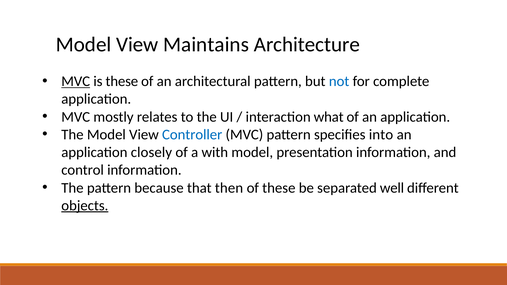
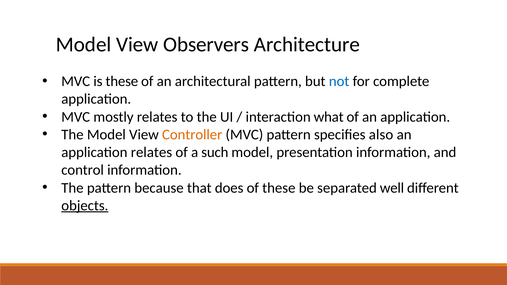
Maintains: Maintains -> Observers
MVC at (76, 81) underline: present -> none
Controller colour: blue -> orange
into: into -> also
application closely: closely -> relates
with: with -> such
then: then -> does
